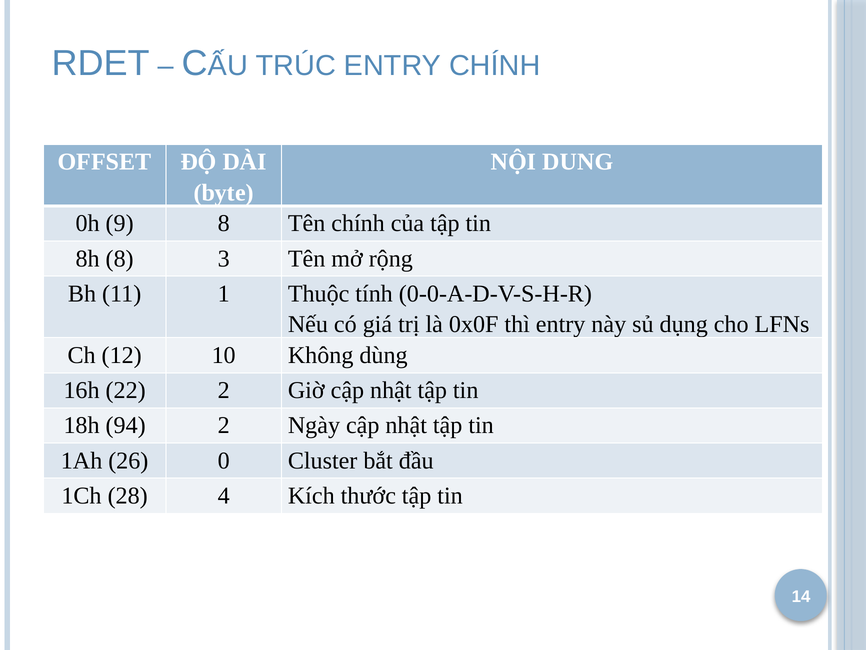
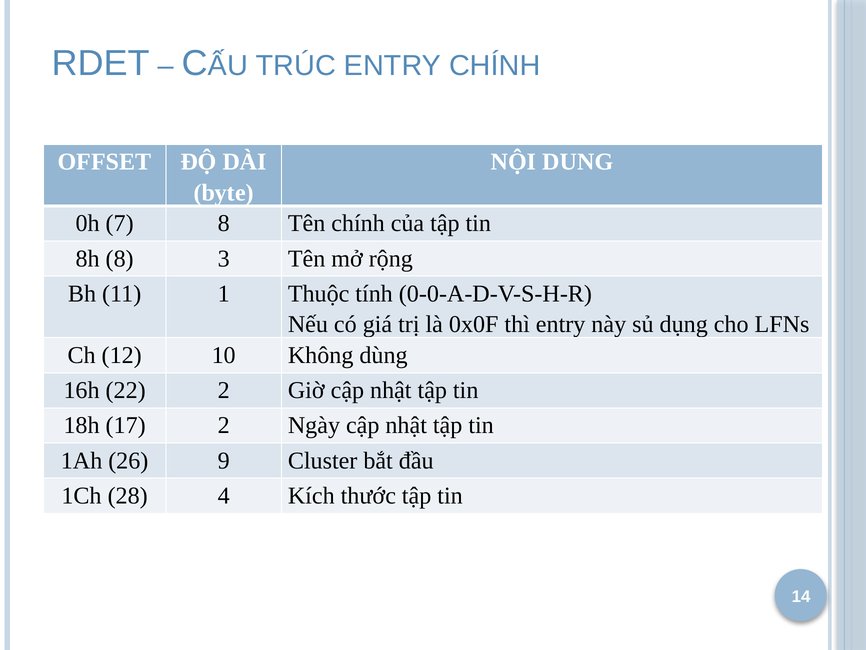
9: 9 -> 7
94: 94 -> 17
0: 0 -> 9
